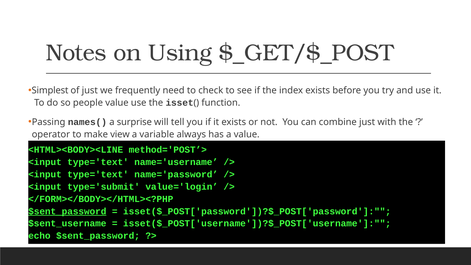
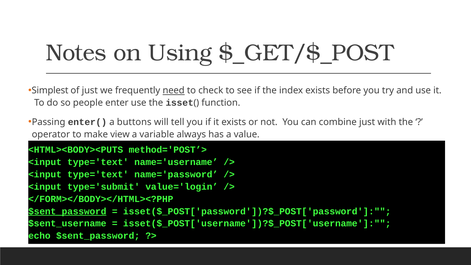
need underline: none -> present
people value: value -> enter
names(: names( -> enter(
surprise: surprise -> buttons
<HTML><BODY><LINE: <HTML><BODY><LINE -> <HTML><BODY><PUTS
